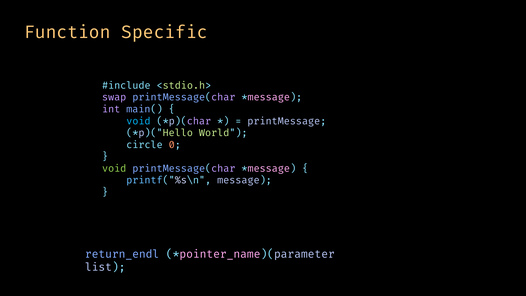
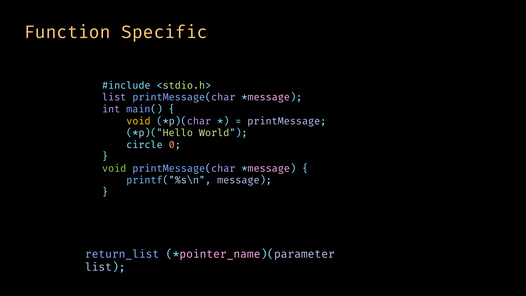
swap at (114, 97): swap -> list
void at (138, 121) colour: light blue -> yellow
return_endl: return_endl -> return_list
